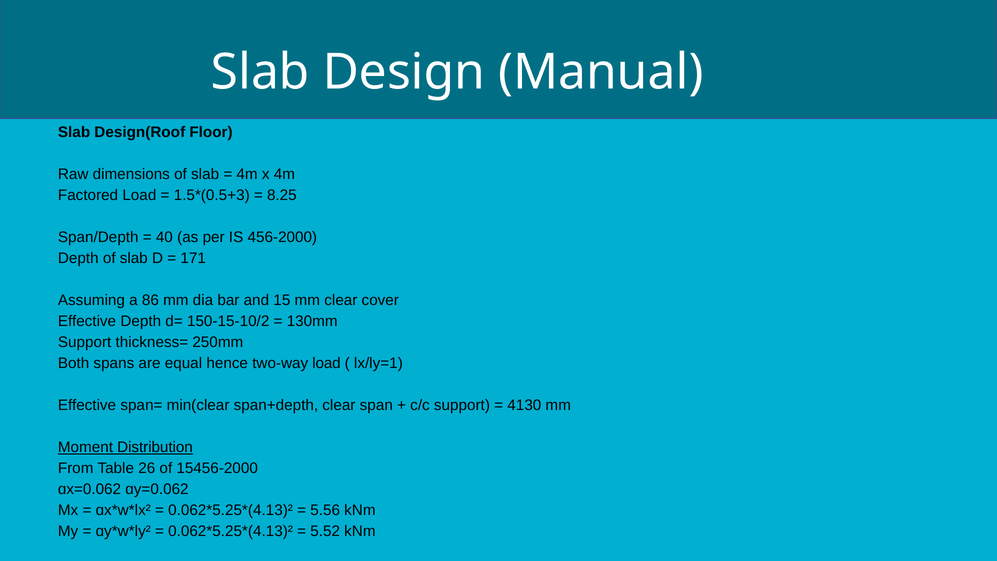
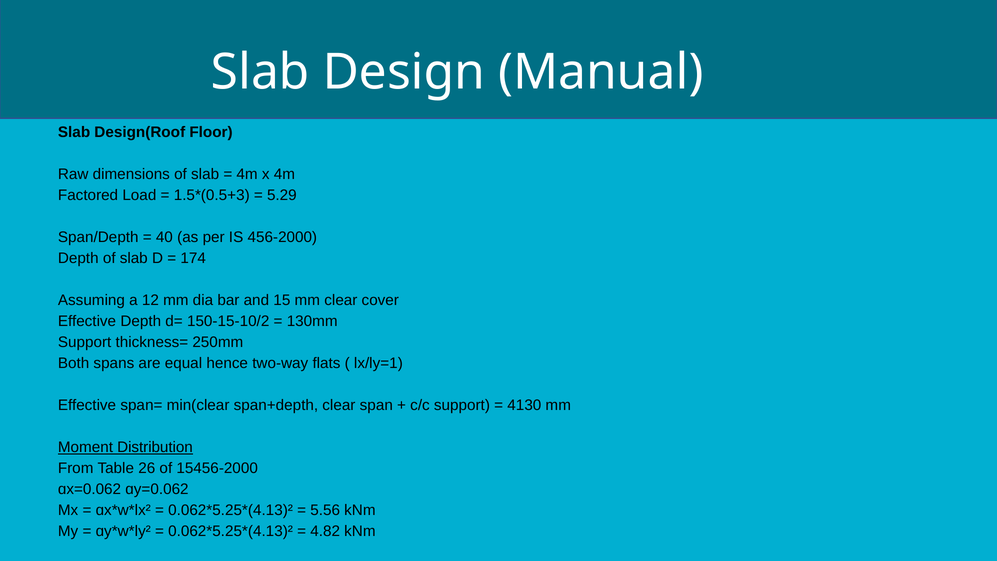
8.25: 8.25 -> 5.29
171: 171 -> 174
86: 86 -> 12
two-way load: load -> flats
5.52: 5.52 -> 4.82
